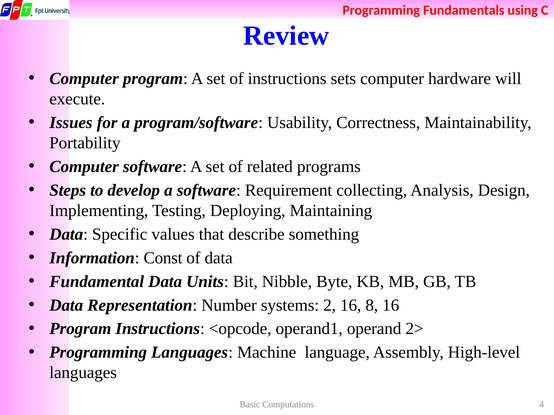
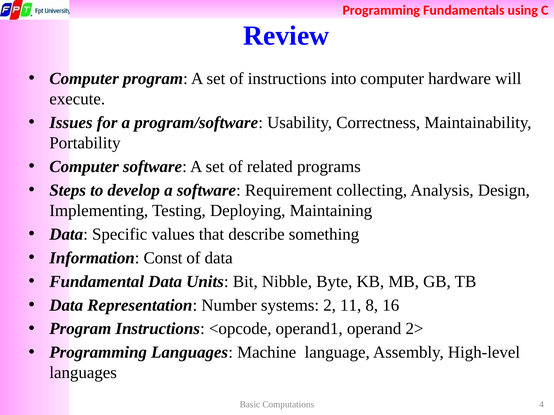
sets: sets -> into
2 16: 16 -> 11
